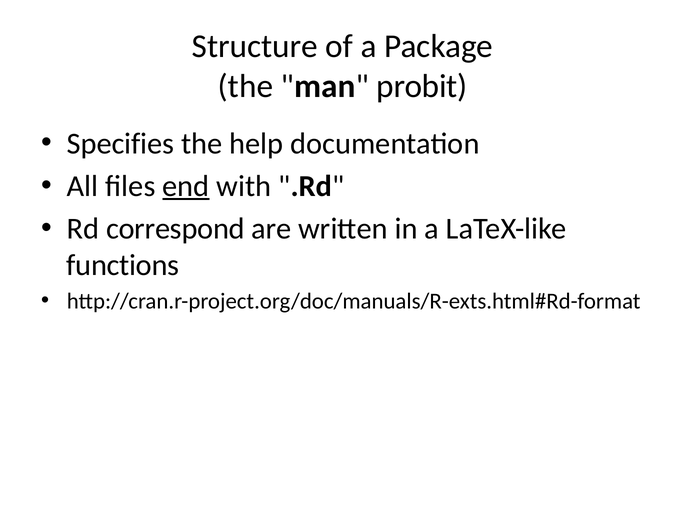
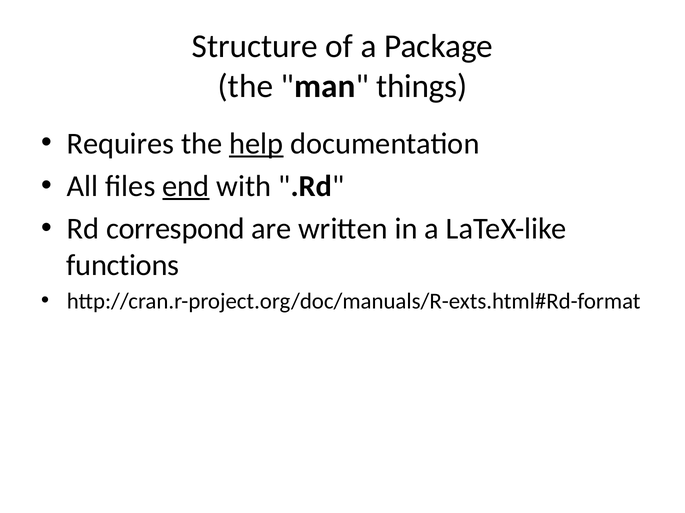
probit: probit -> things
Specifies: Specifies -> Requires
help underline: none -> present
